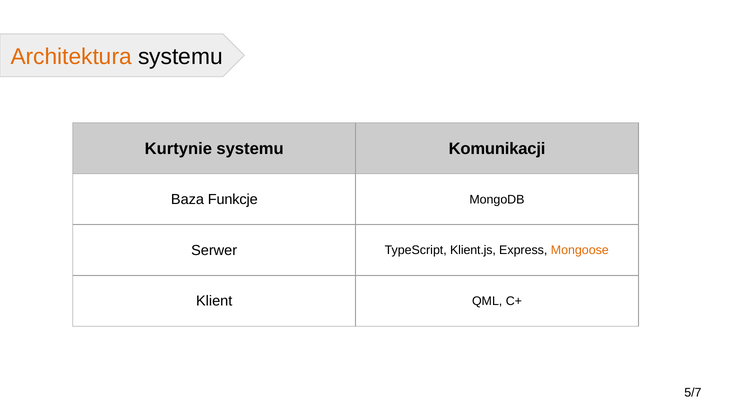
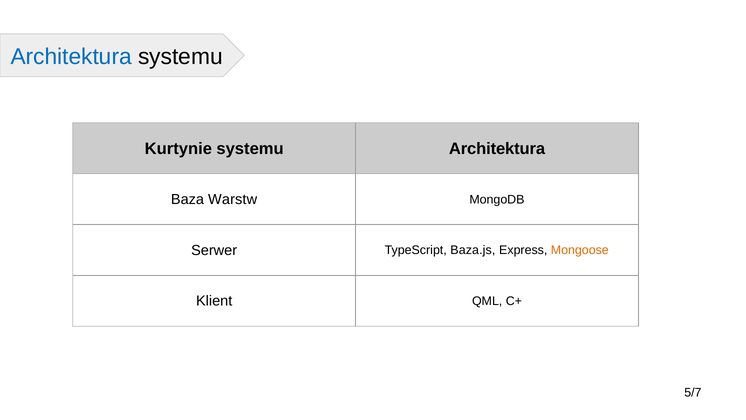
Architektura at (71, 57) colour: orange -> blue
systemu Komunikacji: Komunikacji -> Architektura
Funkcje: Funkcje -> Warstw
Klient.js: Klient.js -> Baza.js
